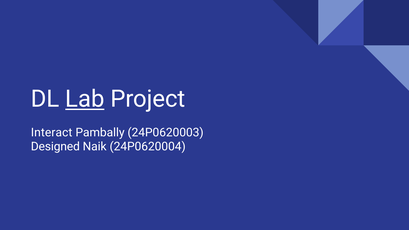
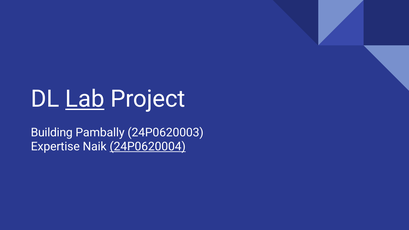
Interact: Interact -> Building
Designed: Designed -> Expertise
24P0620004 underline: none -> present
